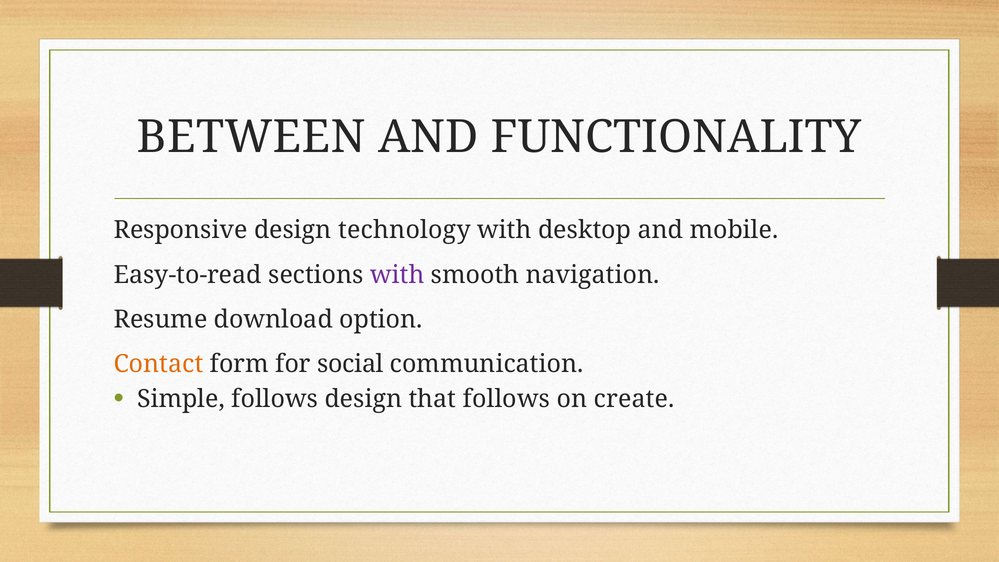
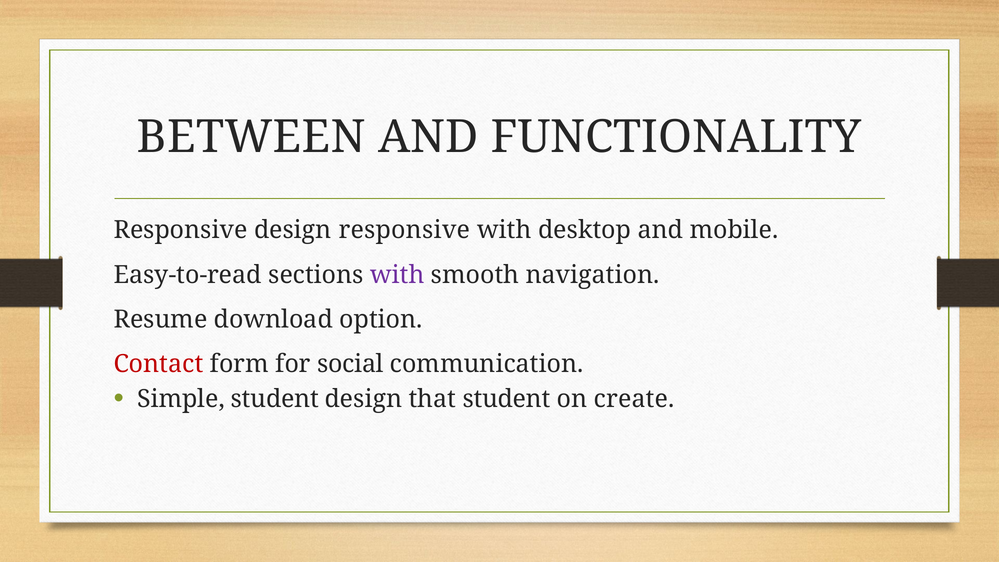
design technology: technology -> responsive
Contact colour: orange -> red
Simple follows: follows -> student
that follows: follows -> student
